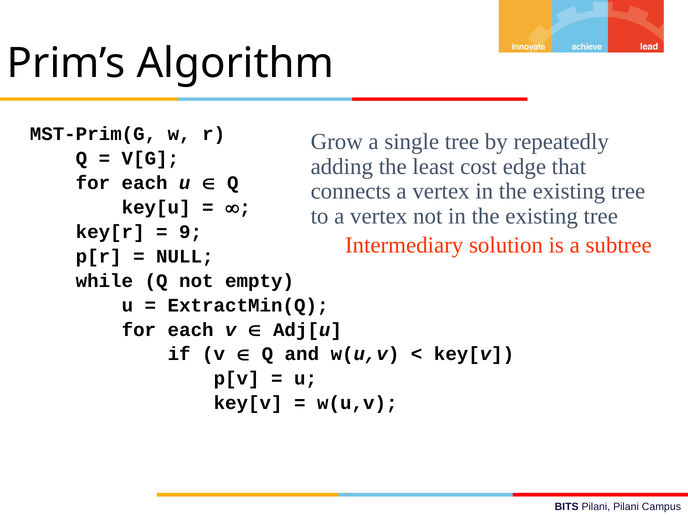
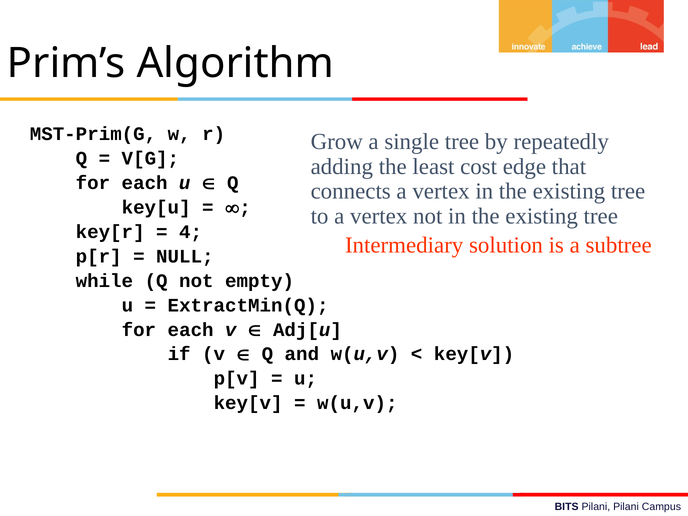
9: 9 -> 4
